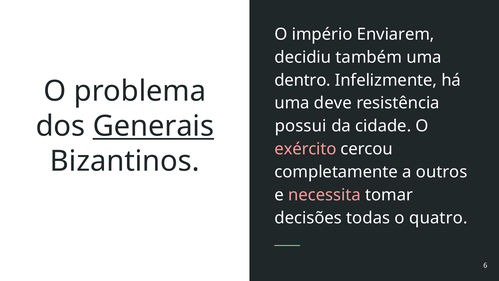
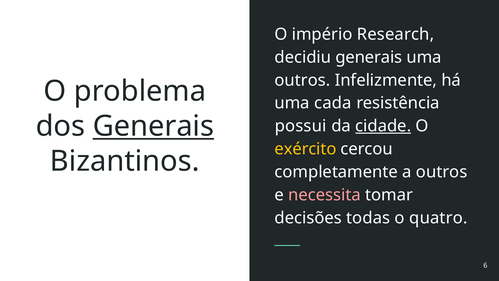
Enviarem: Enviarem -> Research
decidiu também: também -> generais
dentro at (303, 80): dentro -> outros
deve: deve -> cada
cidade underline: none -> present
exército colour: pink -> yellow
